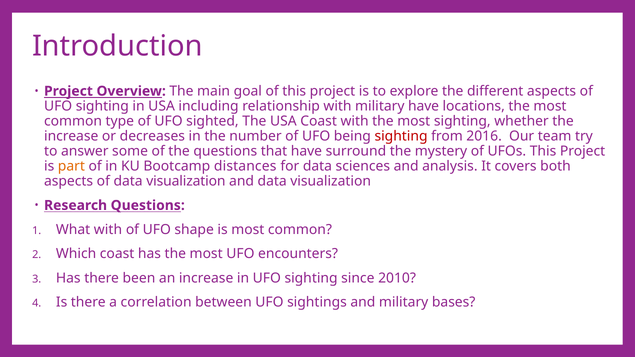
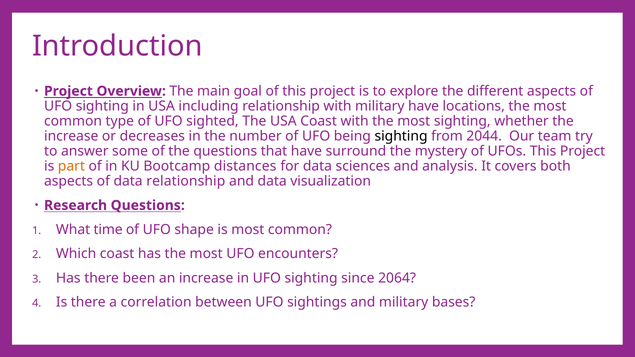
sighting at (401, 136) colour: red -> black
2016: 2016 -> 2044
of data visualization: visualization -> relationship
What with: with -> time
2010: 2010 -> 2064
